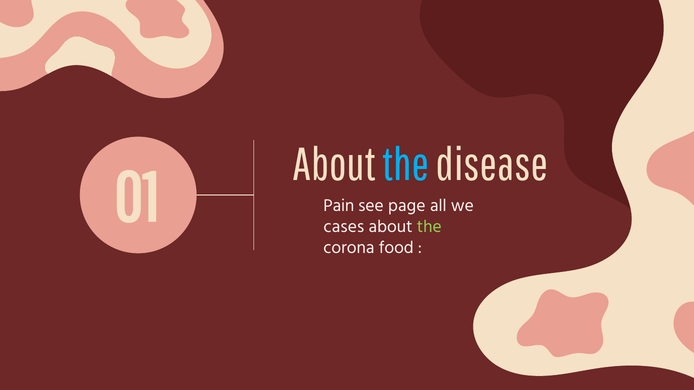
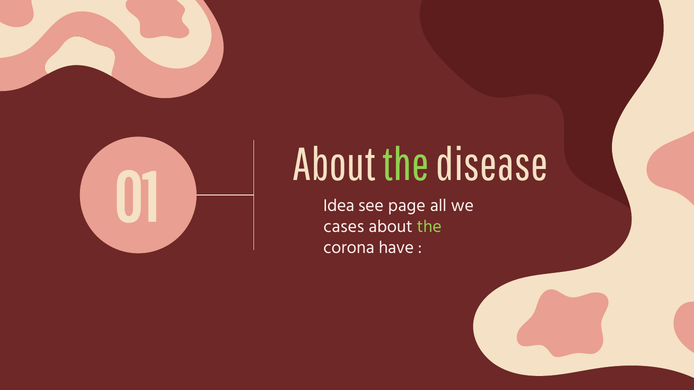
the at (406, 165) colour: light blue -> light green
Pain: Pain -> Idea
food: food -> have
